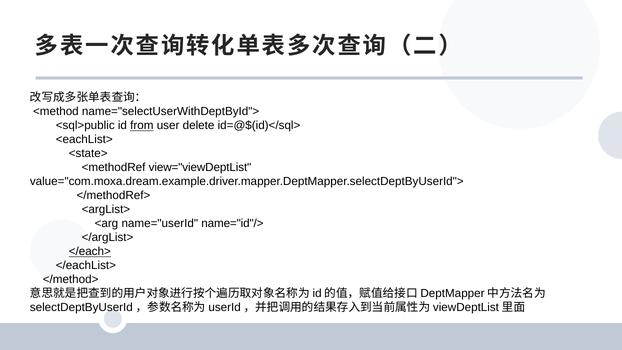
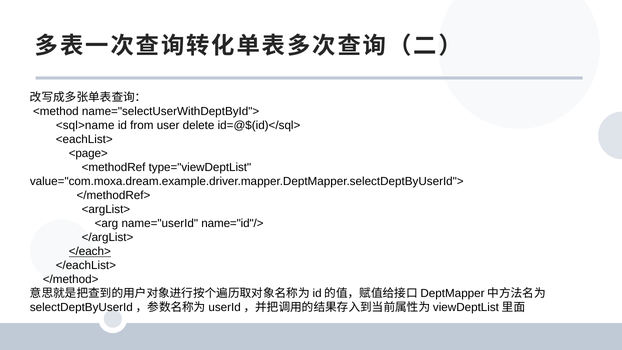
<sql>public: <sql>public -> <sql>name
from underline: present -> none
<state>: <state> -> <page>
view="viewDeptList: view="viewDeptList -> type="viewDeptList
